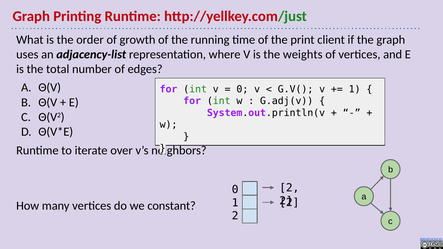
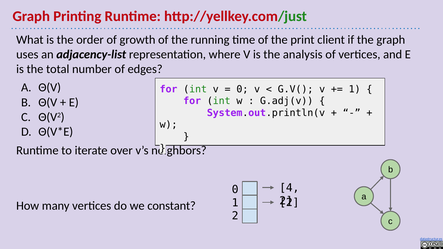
weights: weights -> analysis
2 at (289, 188): 2 -> 4
